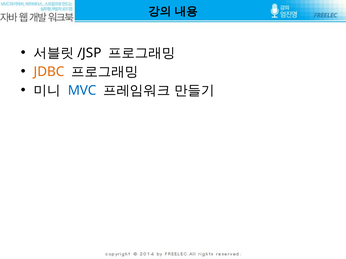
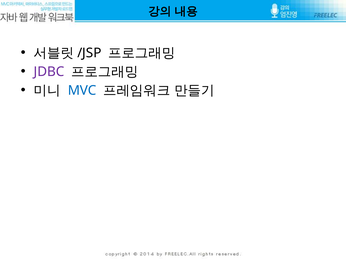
JDBC colour: orange -> purple
